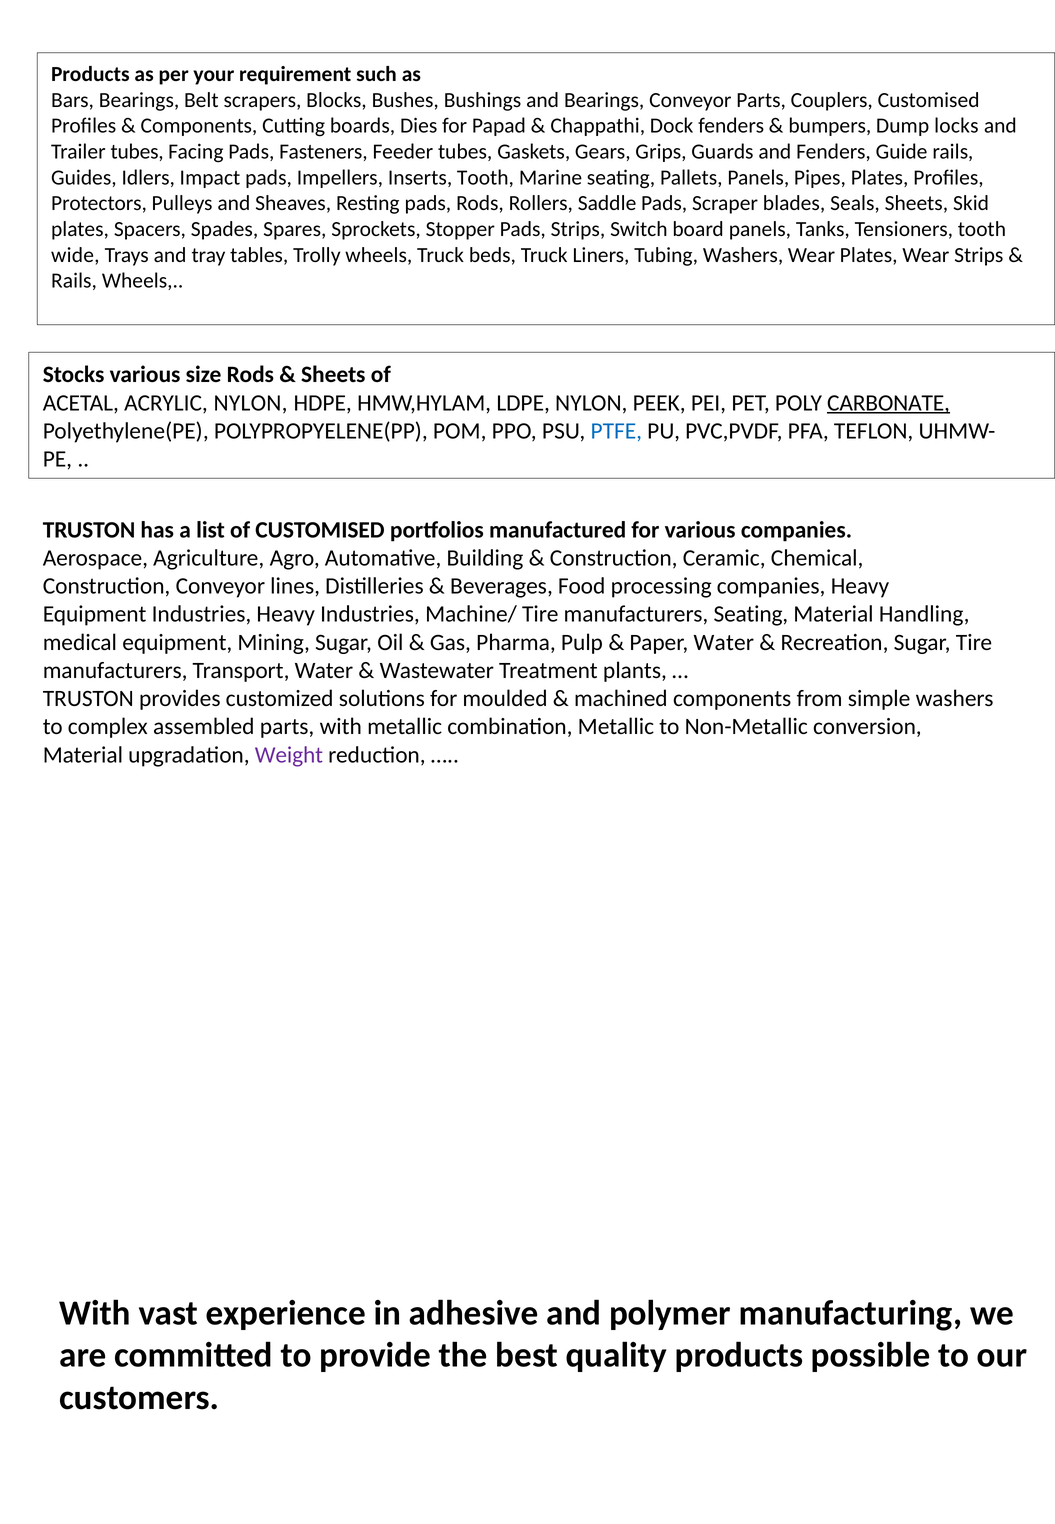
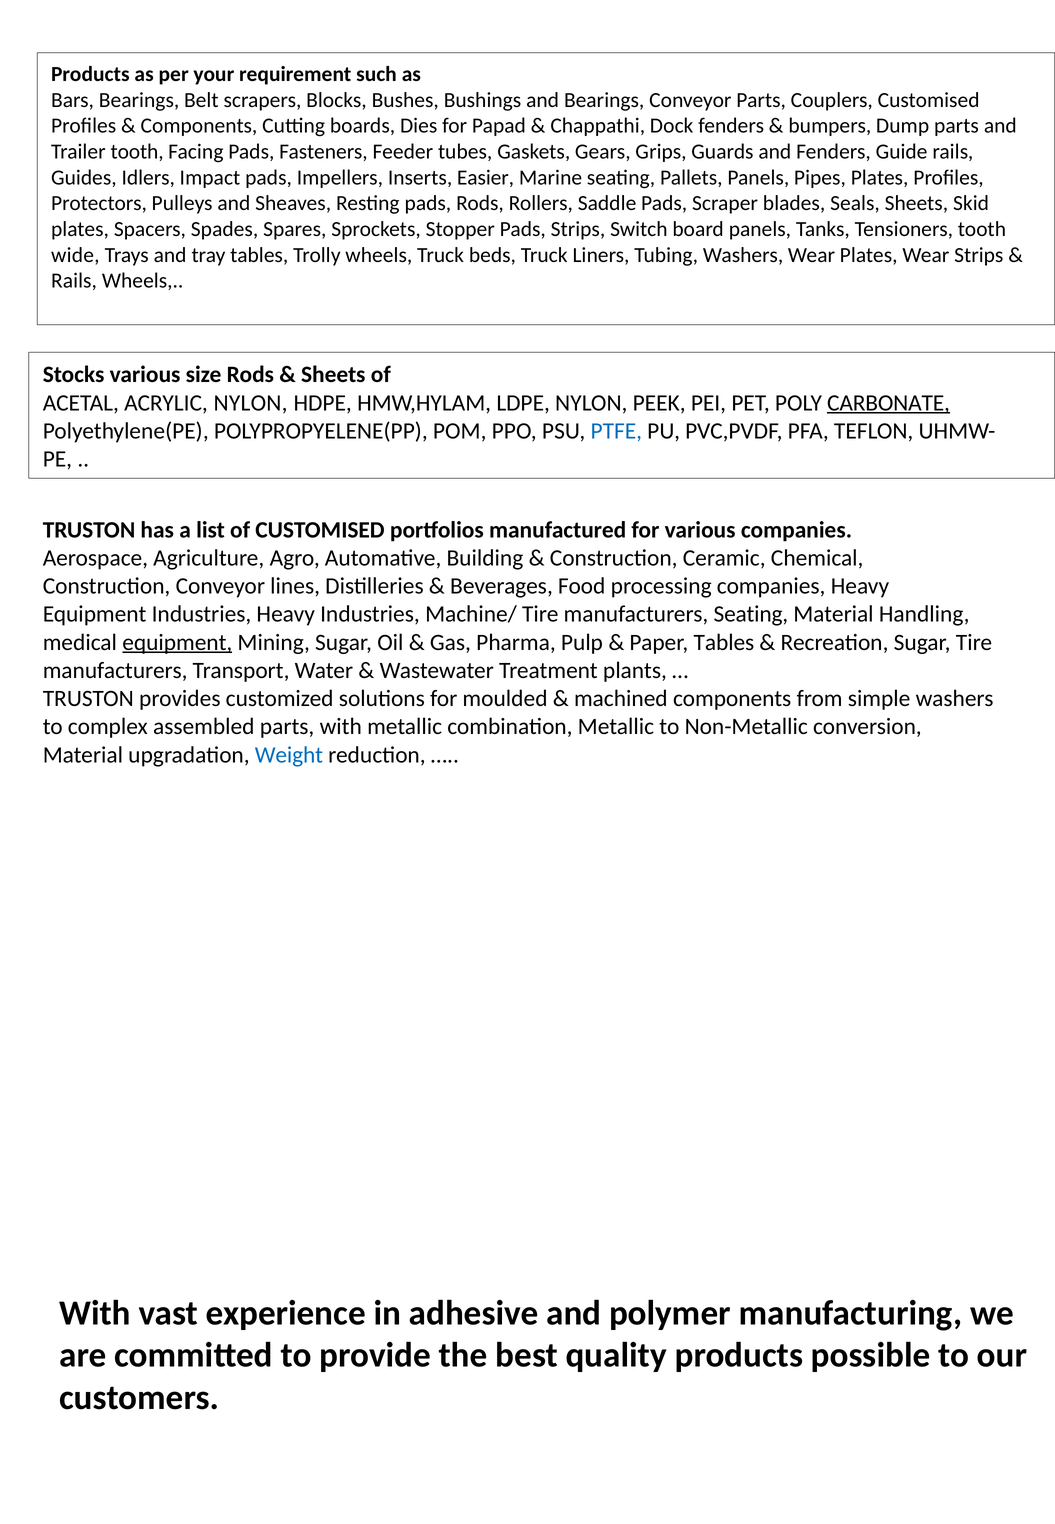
Dump locks: locks -> parts
Trailer tubes: tubes -> tooth
Inserts Tooth: Tooth -> Easier
equipment at (177, 642) underline: none -> present
Paper Water: Water -> Tables
Weight colour: purple -> blue
